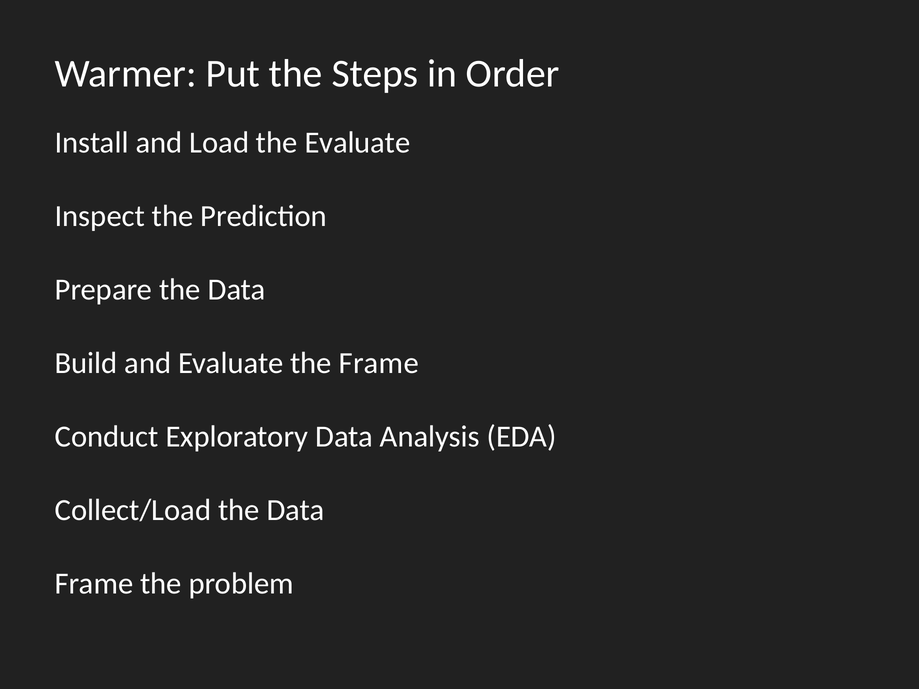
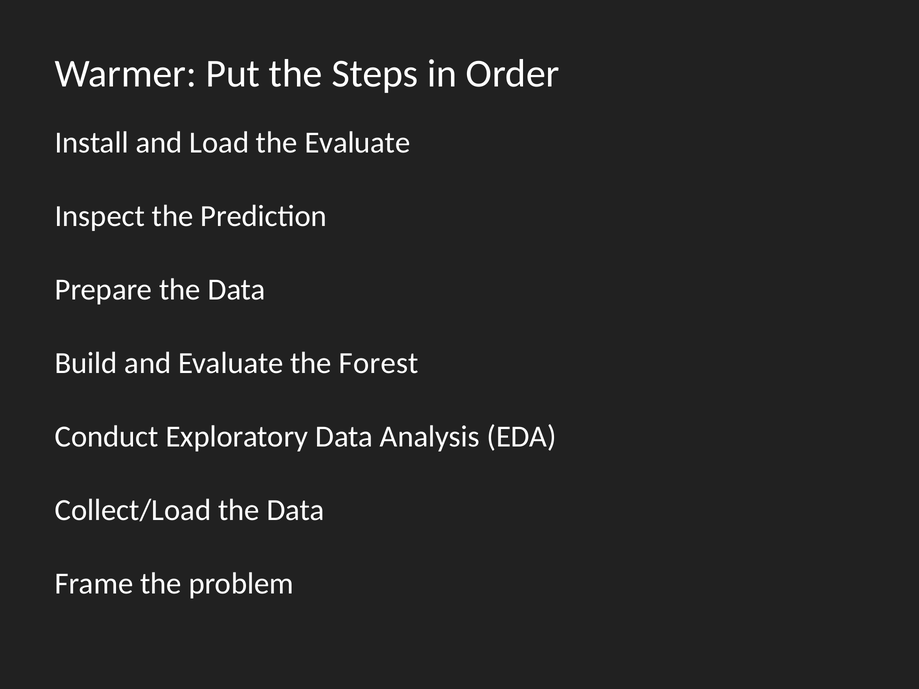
the Frame: Frame -> Forest
